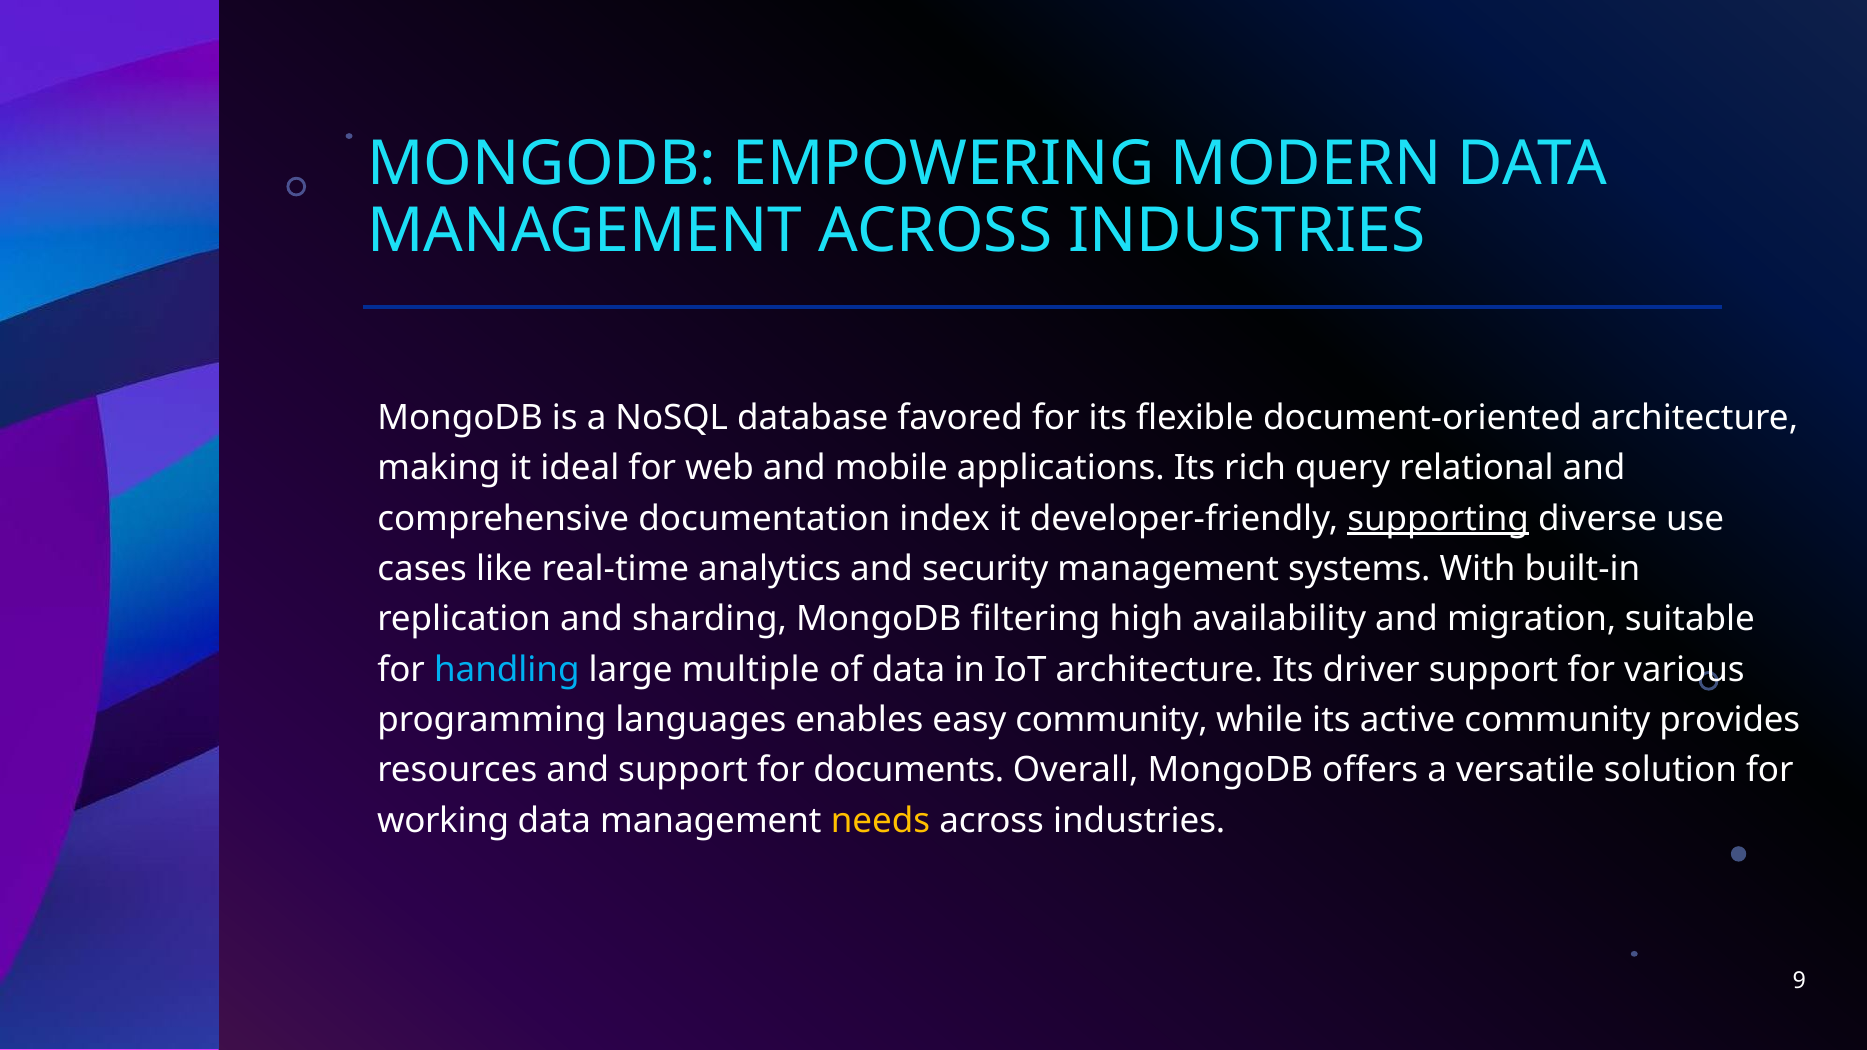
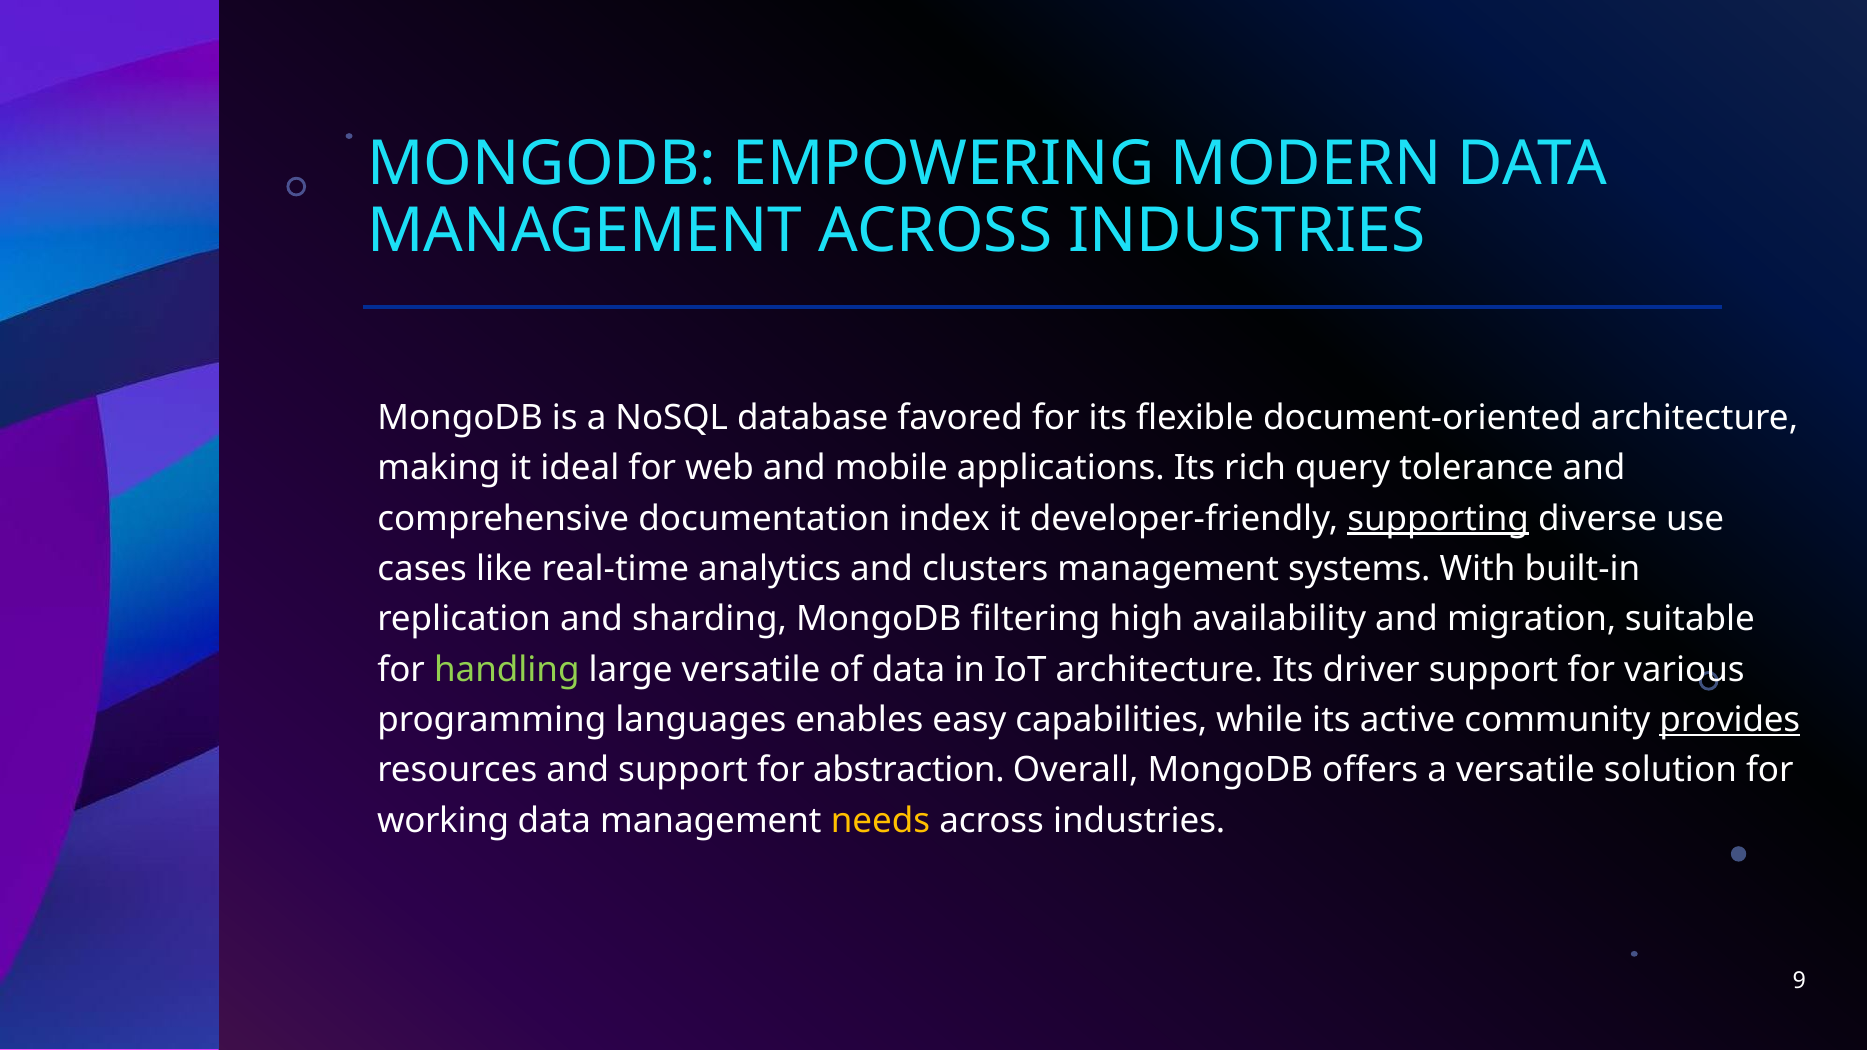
relational: relational -> tolerance
security: security -> clusters
handling colour: light blue -> light green
large multiple: multiple -> versatile
easy community: community -> capabilities
provides underline: none -> present
documents: documents -> abstraction
